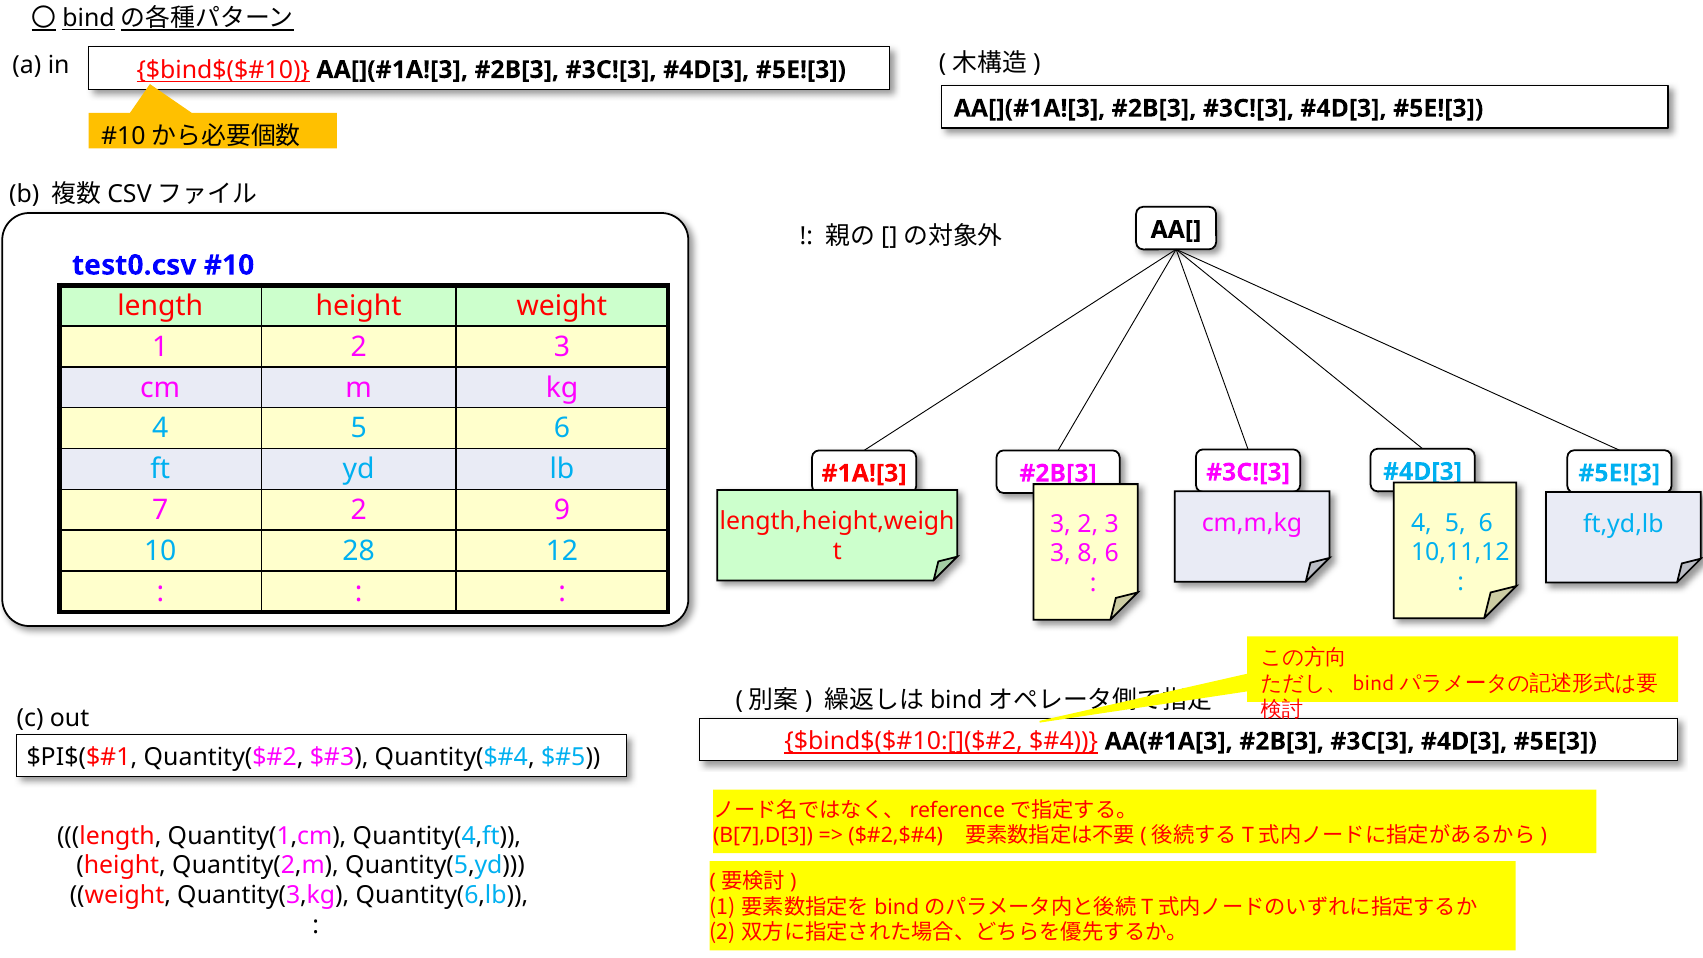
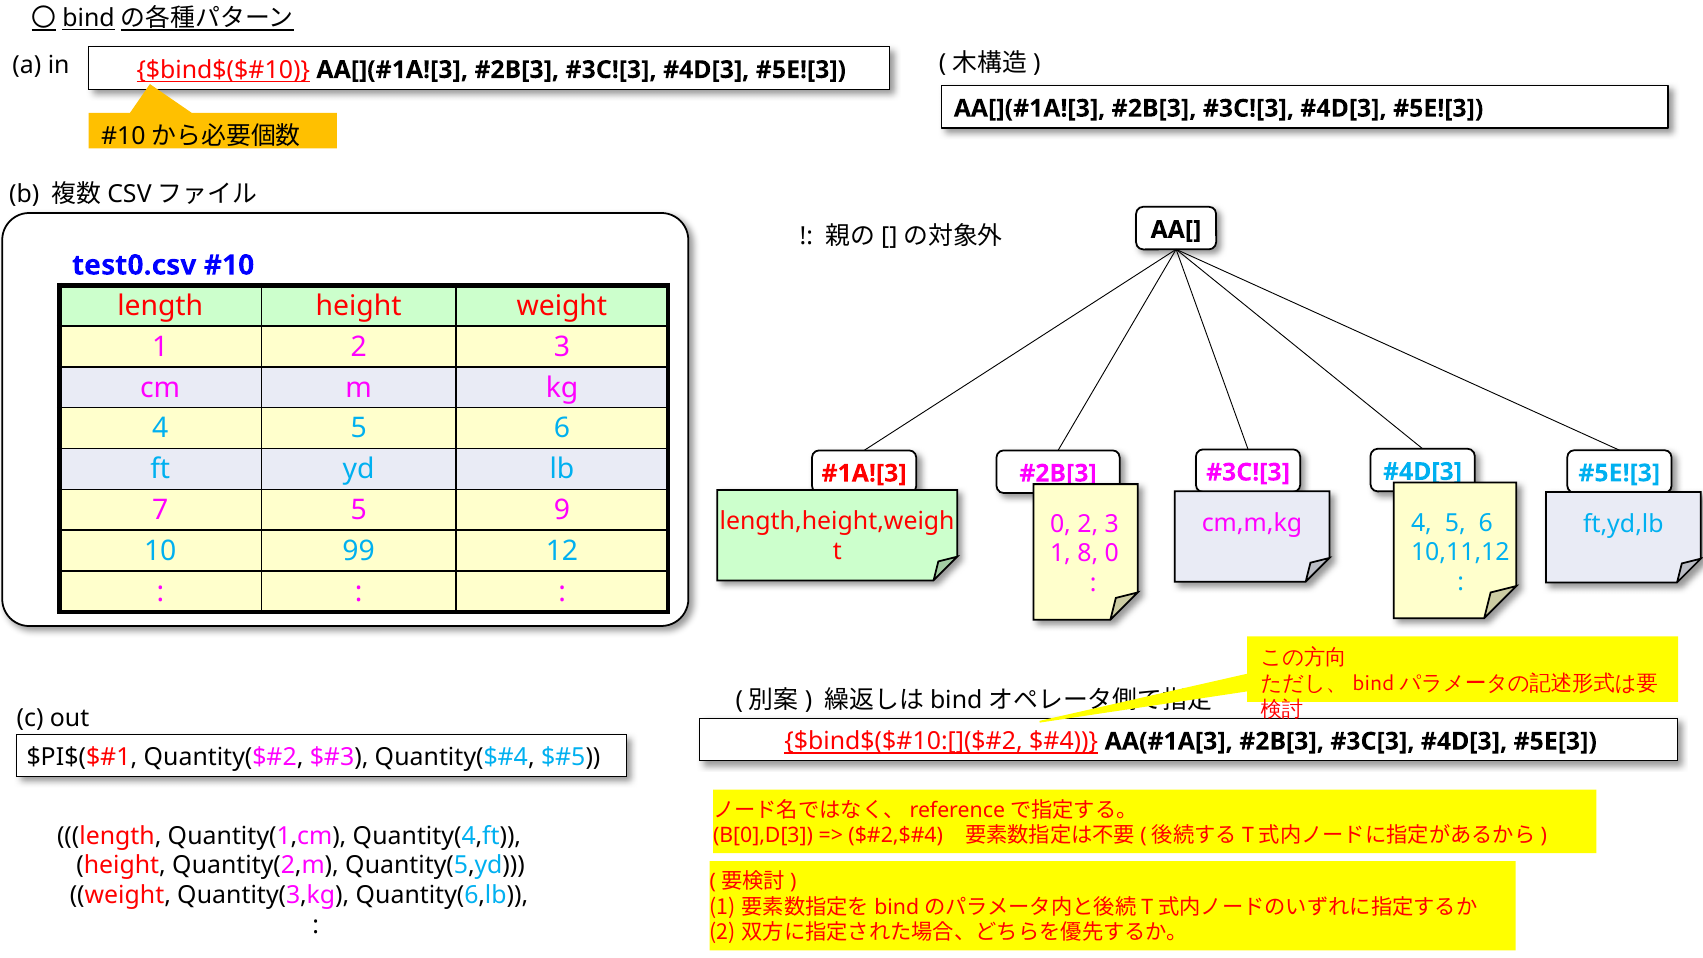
7 2: 2 -> 5
3 at (1060, 524): 3 -> 0
28: 28 -> 99
3 at (1060, 554): 3 -> 1
8 6: 6 -> 0
B[7],D[3: B[7],D[3 -> B[0],D[3
